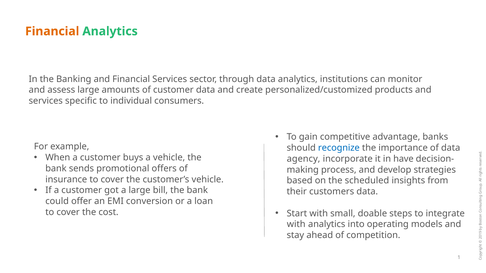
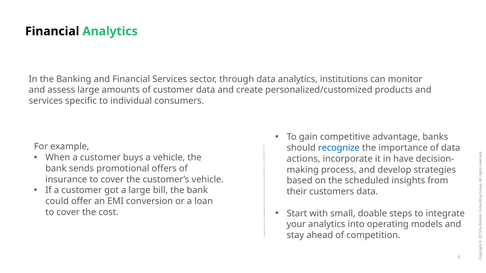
Financial at (52, 31) colour: orange -> black
agency: agency -> actions
with at (296, 225): with -> your
